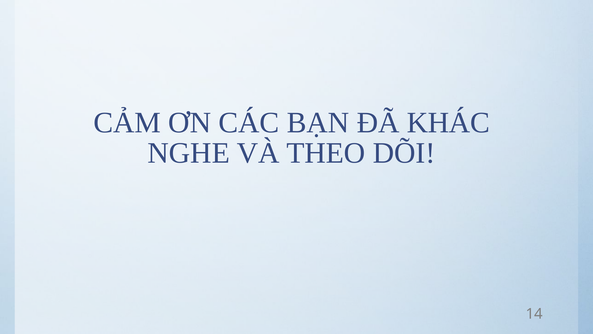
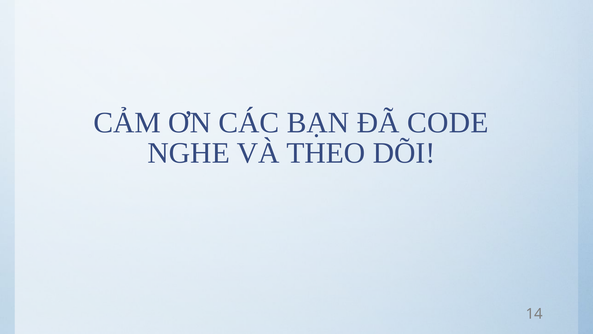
KHÁC: KHÁC -> CODE
